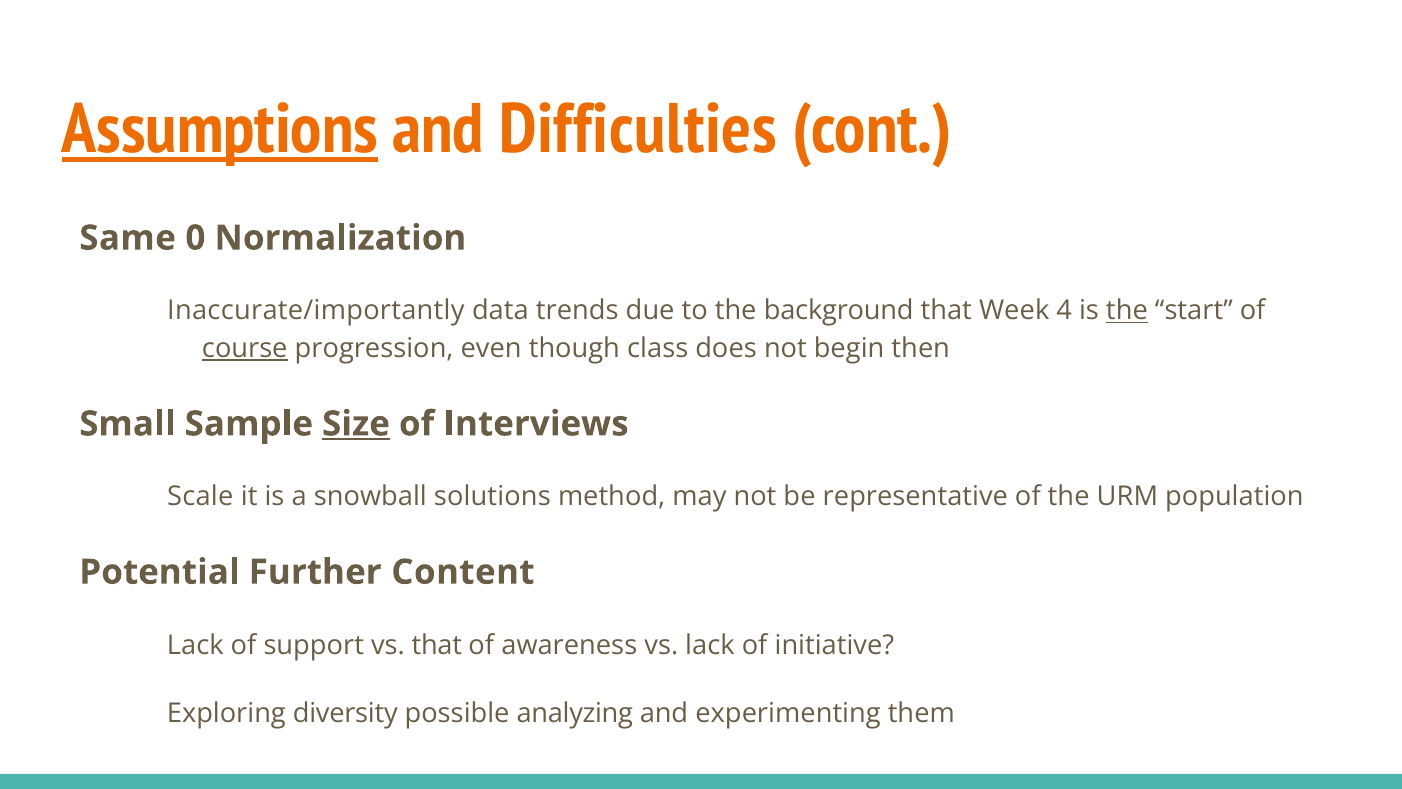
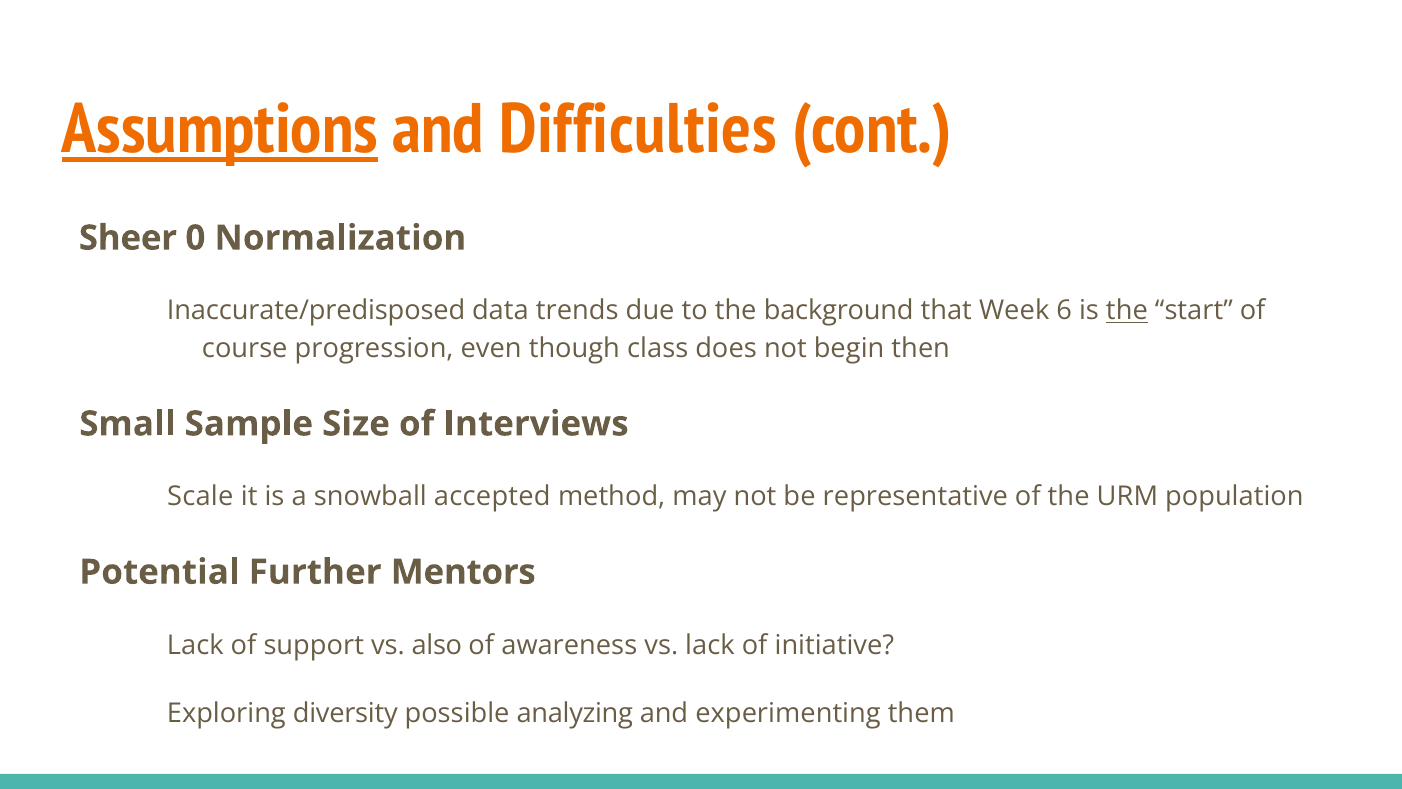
Same: Same -> Sheer
Inaccurate/importantly: Inaccurate/importantly -> Inaccurate/predisposed
4: 4 -> 6
course underline: present -> none
Size underline: present -> none
solutions: solutions -> accepted
Content: Content -> Mentors
vs that: that -> also
